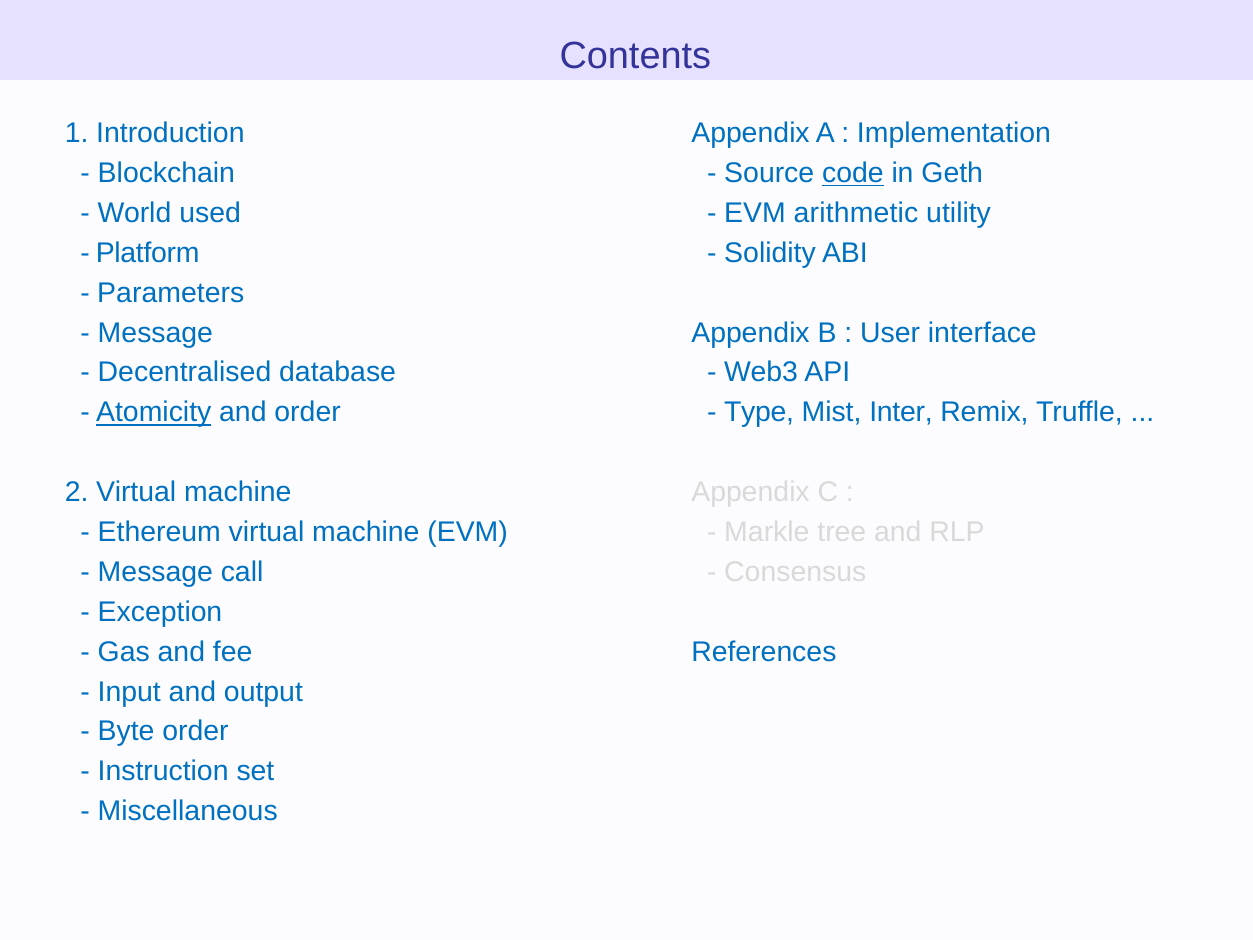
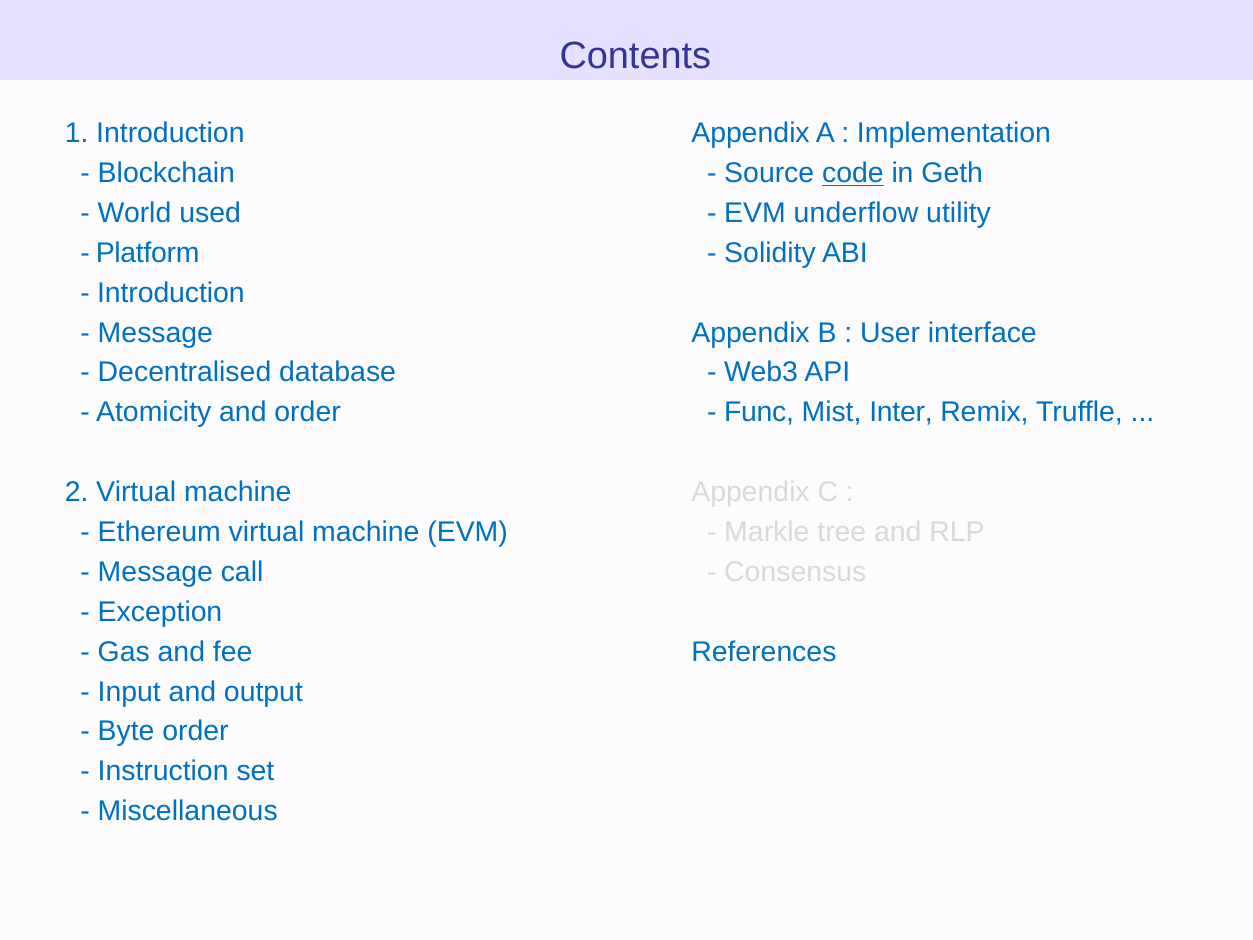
arithmetic: arithmetic -> underflow
Parameters at (171, 293): Parameters -> Introduction
Atomicity underline: present -> none
Type: Type -> Func
